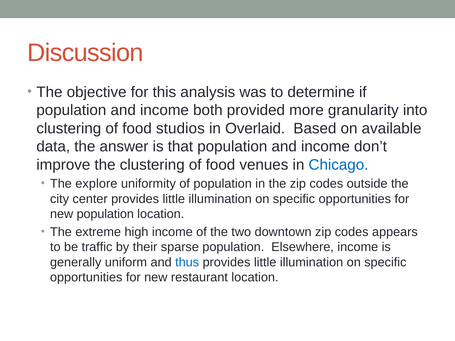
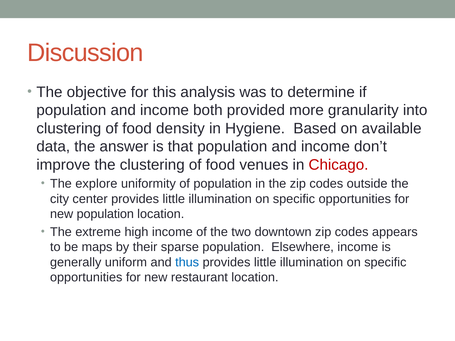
studios: studios -> density
Overlaid: Overlaid -> Hygiene
Chicago colour: blue -> red
traffic: traffic -> maps
